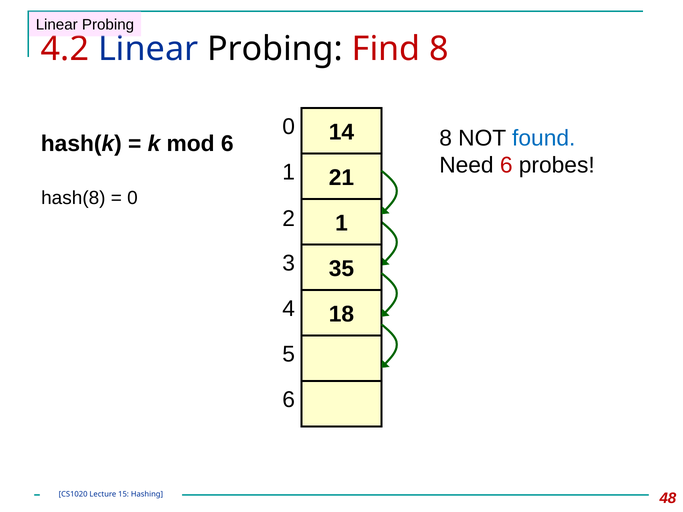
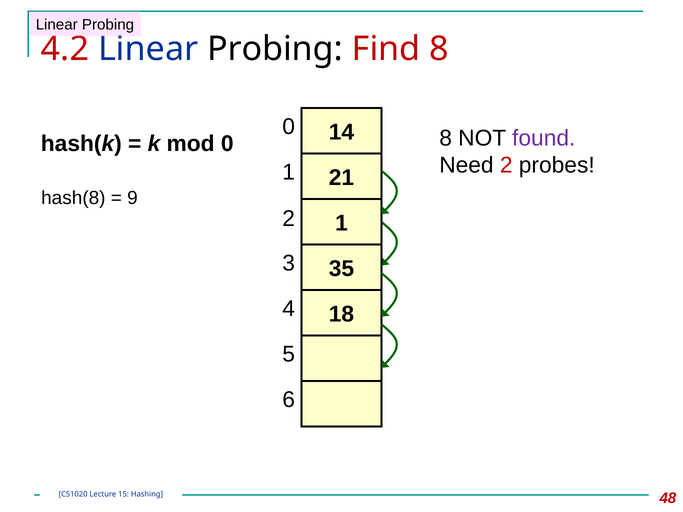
found colour: blue -> purple
mod 6: 6 -> 0
Need 6: 6 -> 2
0 at (132, 198): 0 -> 9
